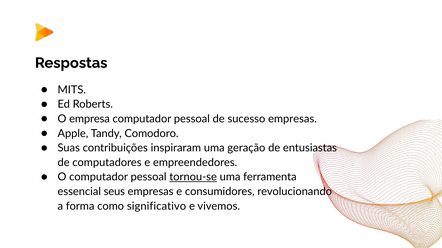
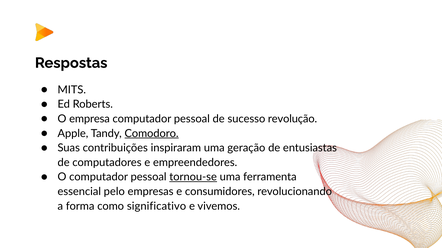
sucesso empresas: empresas -> revolução
Comodoro underline: none -> present
seus: seus -> pelo
